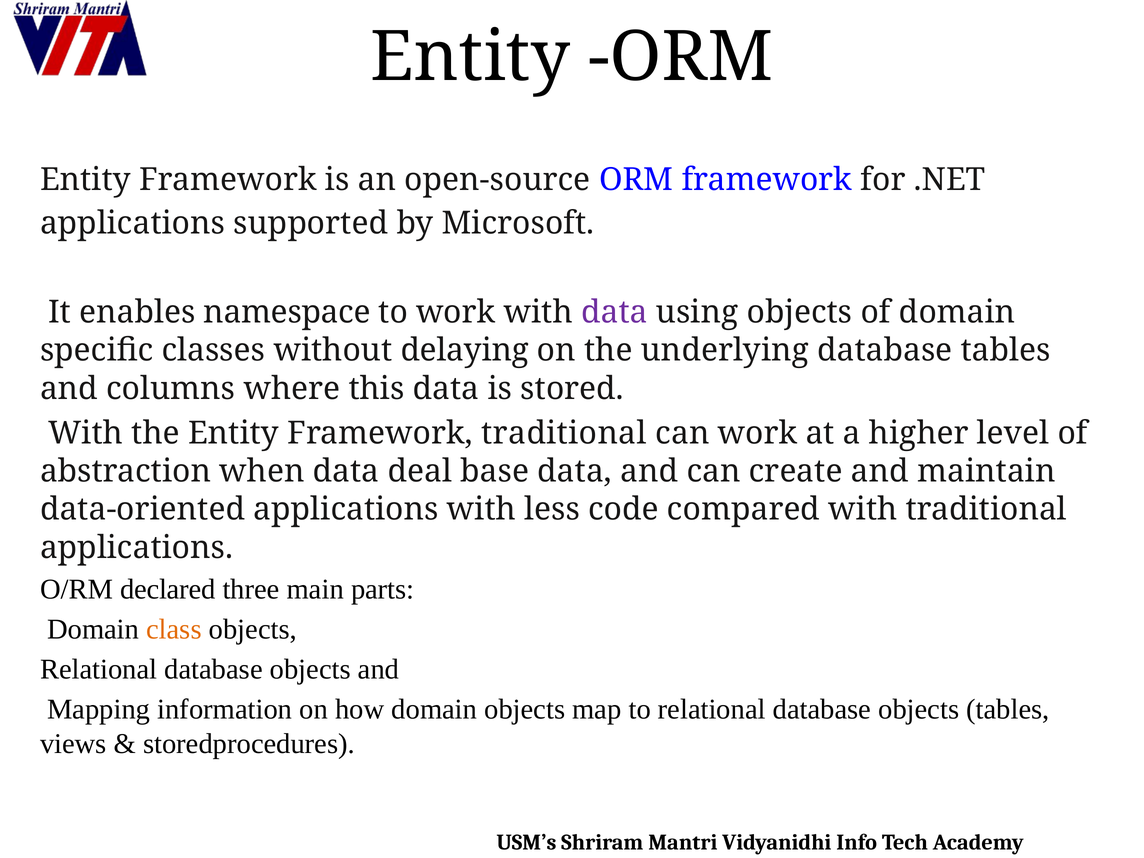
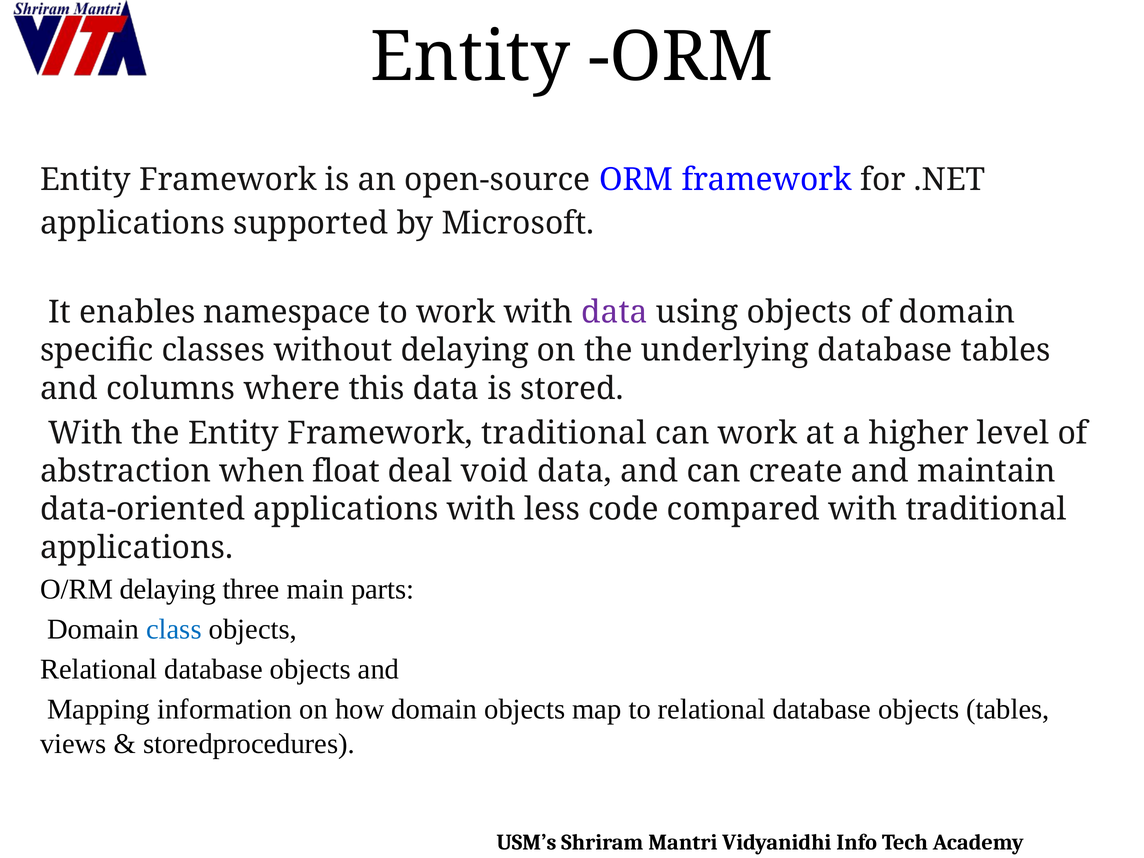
when data: data -> float
base: base -> void
O/RM declared: declared -> delaying
class colour: orange -> blue
